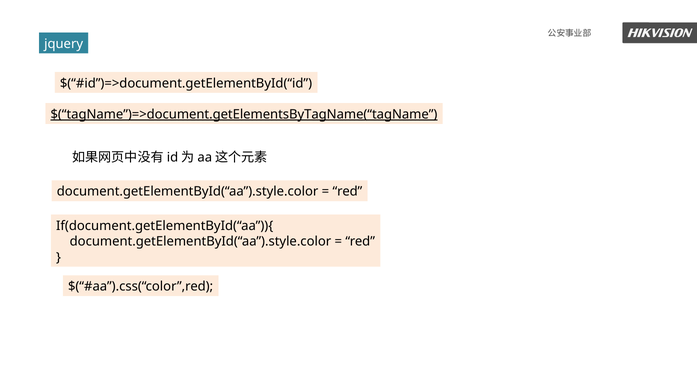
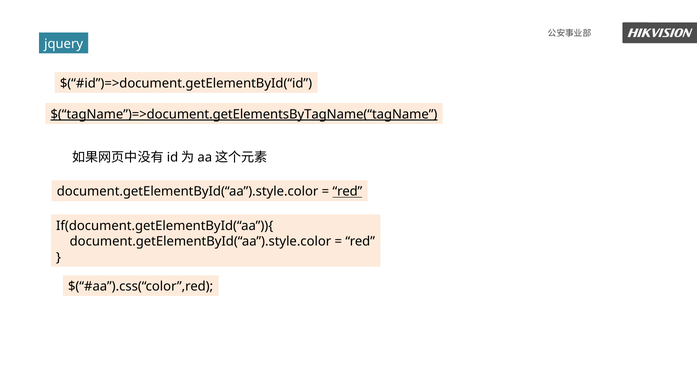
red at (347, 192) underline: none -> present
